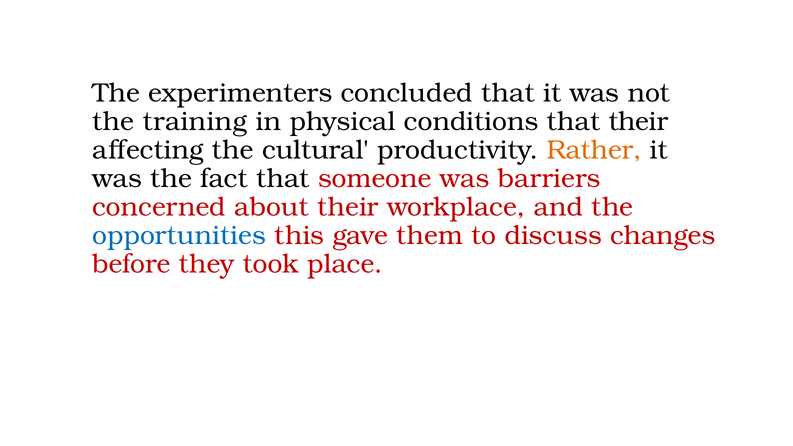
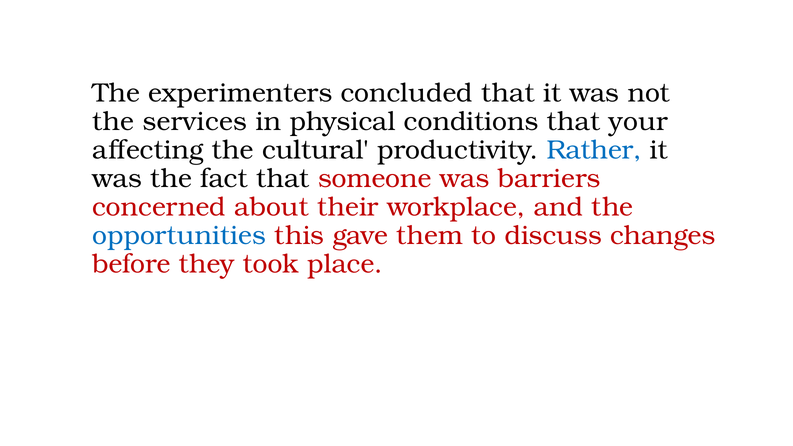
training: training -> services
that their: their -> your
Rather colour: orange -> blue
